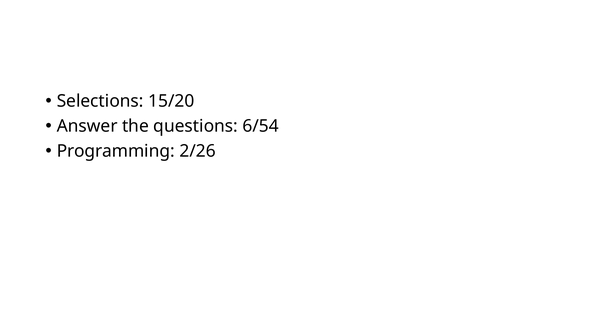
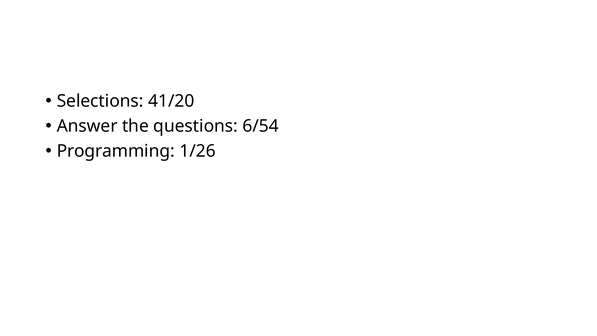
15/20: 15/20 -> 41/20
2/26: 2/26 -> 1/26
